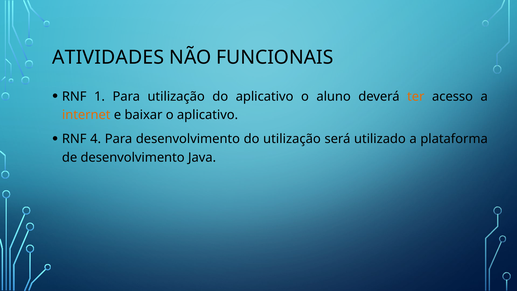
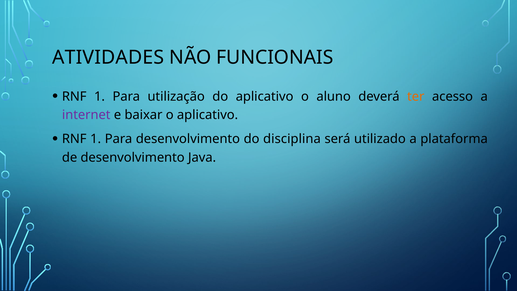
internet colour: orange -> purple
4 at (96, 139): 4 -> 1
do utilização: utilização -> disciplina
